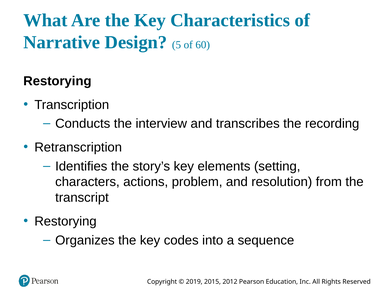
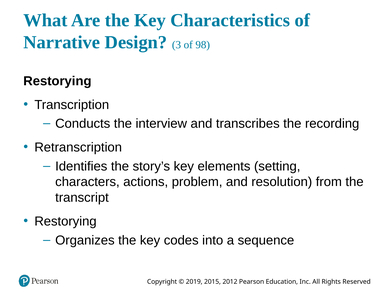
5: 5 -> 3
60: 60 -> 98
